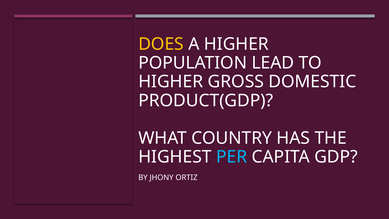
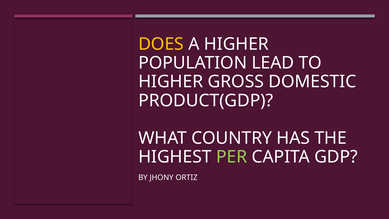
PER colour: light blue -> light green
